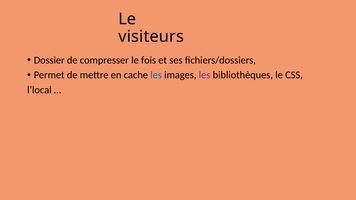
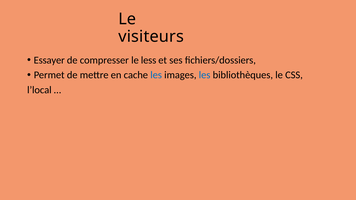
Dossier: Dossier -> Essayer
fois: fois -> less
les at (205, 75) colour: purple -> blue
